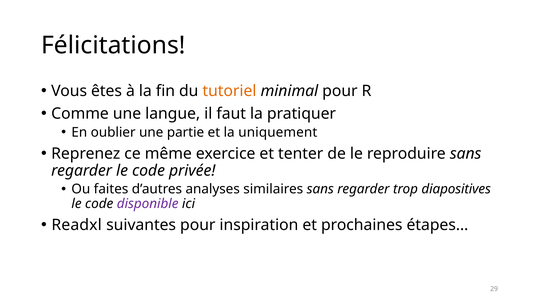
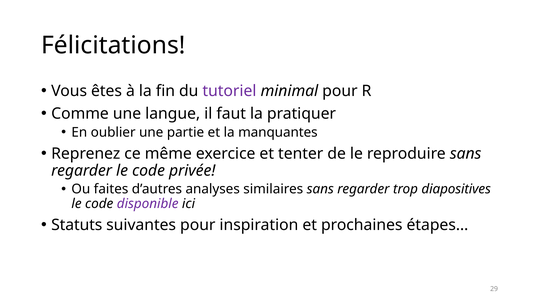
tutoriel colour: orange -> purple
uniquement: uniquement -> manquantes
Readxl: Readxl -> Statuts
